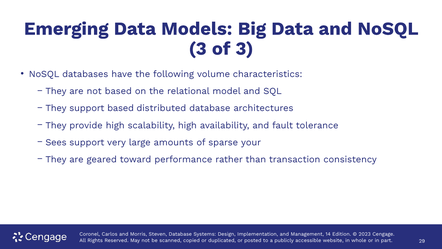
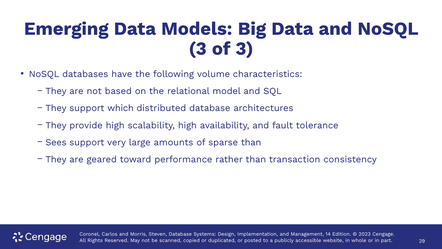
support based: based -> which
sparse your: your -> than
